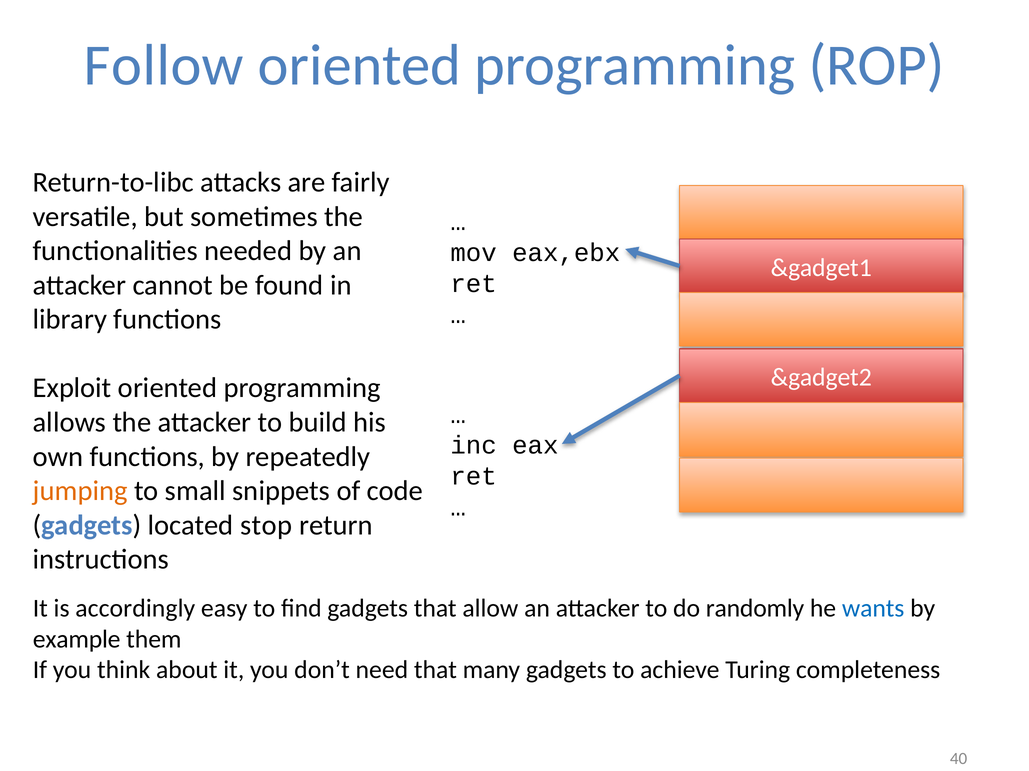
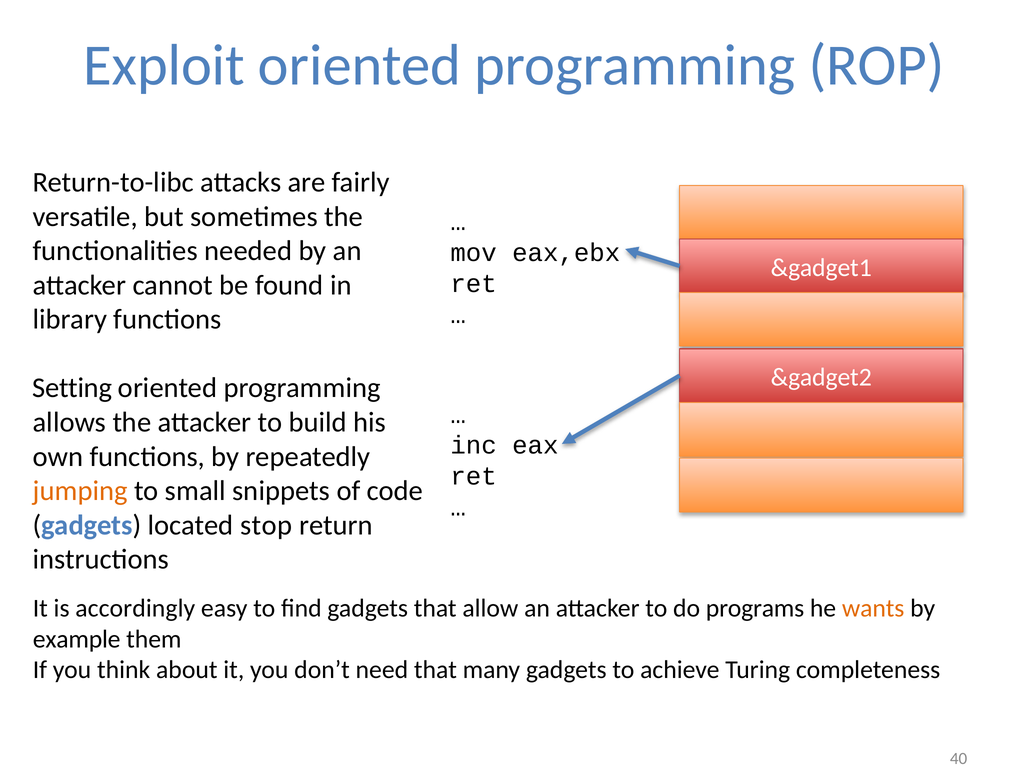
Follow: Follow -> Exploit
Exploit: Exploit -> Setting
randomly: randomly -> programs
wants colour: blue -> orange
